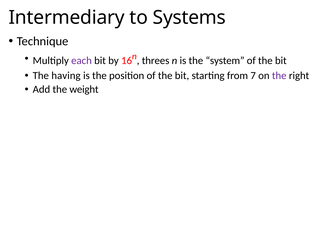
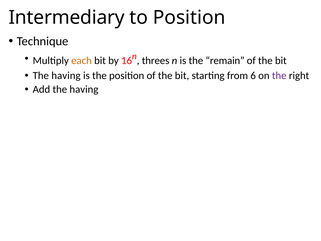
to Systems: Systems -> Position
each colour: purple -> orange
system: system -> remain
7: 7 -> 6
Add the weight: weight -> having
